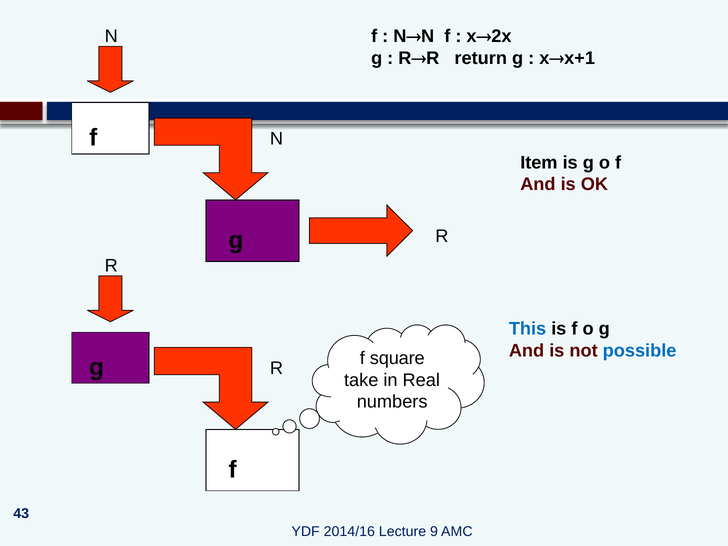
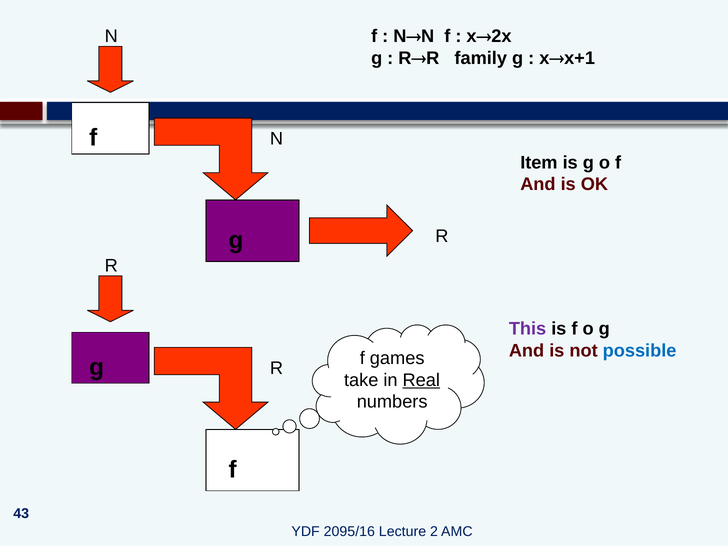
return: return -> family
This colour: blue -> purple
square: square -> games
Real underline: none -> present
2014/16: 2014/16 -> 2095/16
9: 9 -> 2
